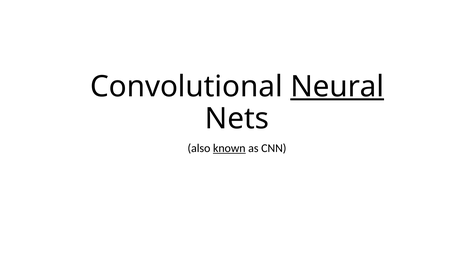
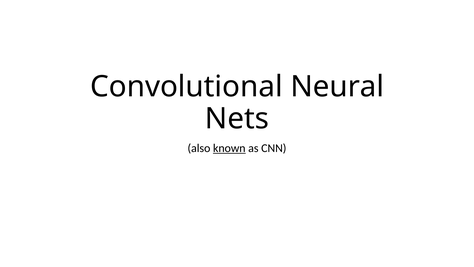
Neural underline: present -> none
